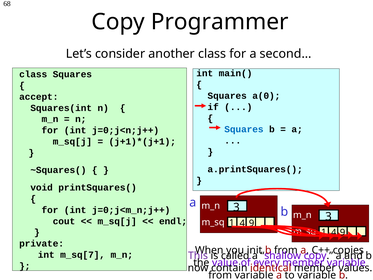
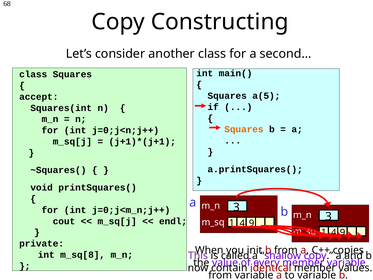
Programmer: Programmer -> Constructing
a(0: a(0 -> a(5
Squares at (244, 129) colour: blue -> orange
m_sq[7: m_sq[7 -> m_sq[8
